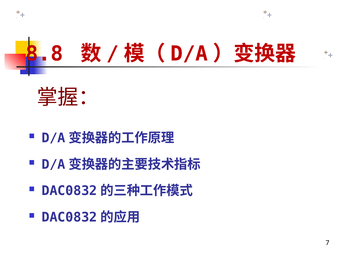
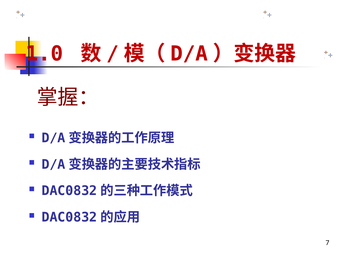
8.8: 8.8 -> 1.0
